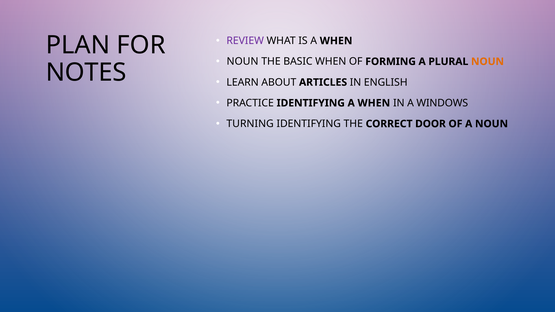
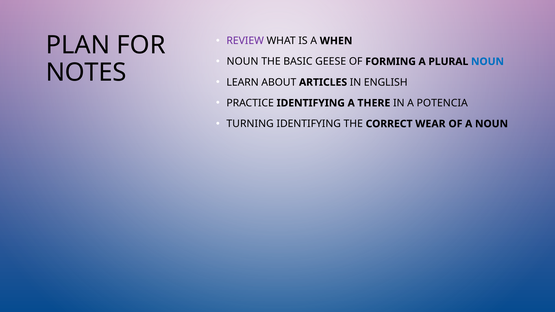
BASIC WHEN: WHEN -> GEESE
NOUN at (488, 62) colour: orange -> blue
IDENTIFYING A WHEN: WHEN -> THERE
WINDOWS: WINDOWS -> POTENCIA
DOOR: DOOR -> WEAR
